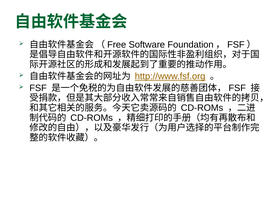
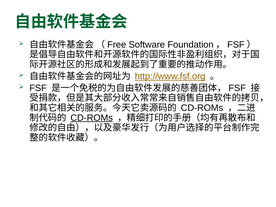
CD-ROMs at (92, 118) underline: none -> present
